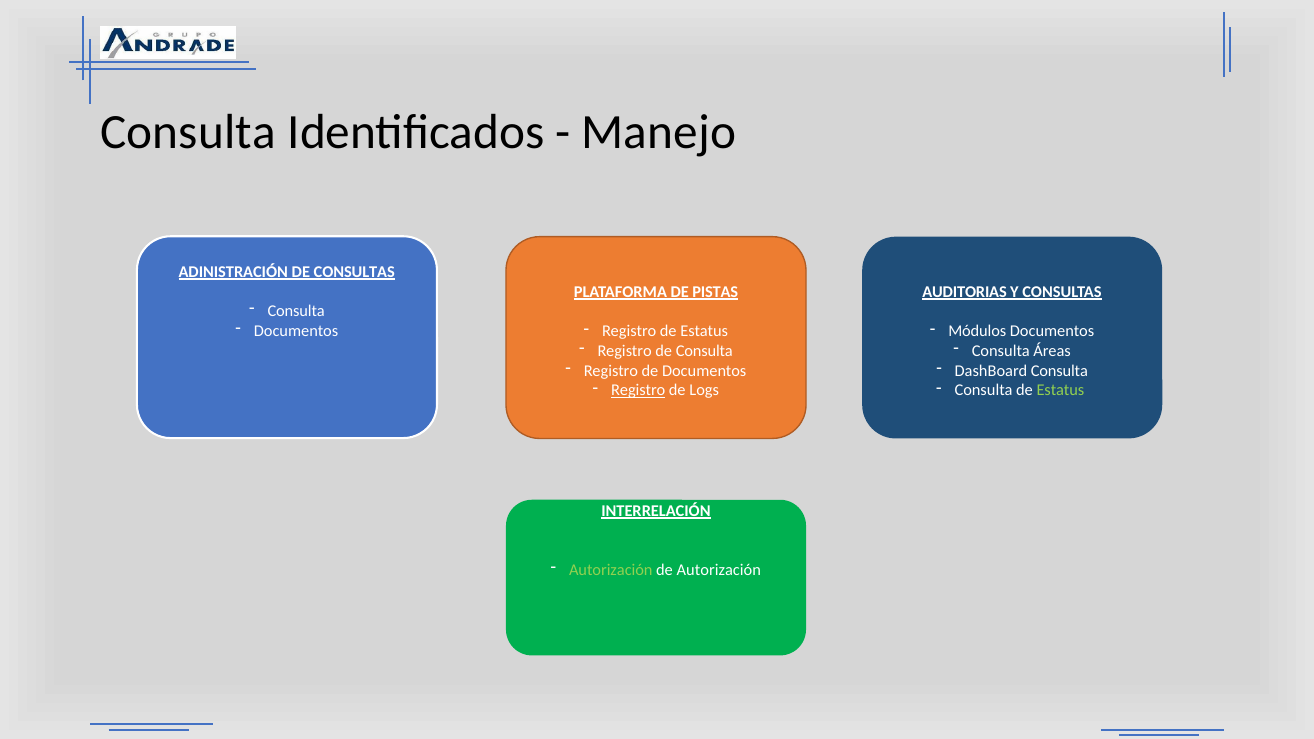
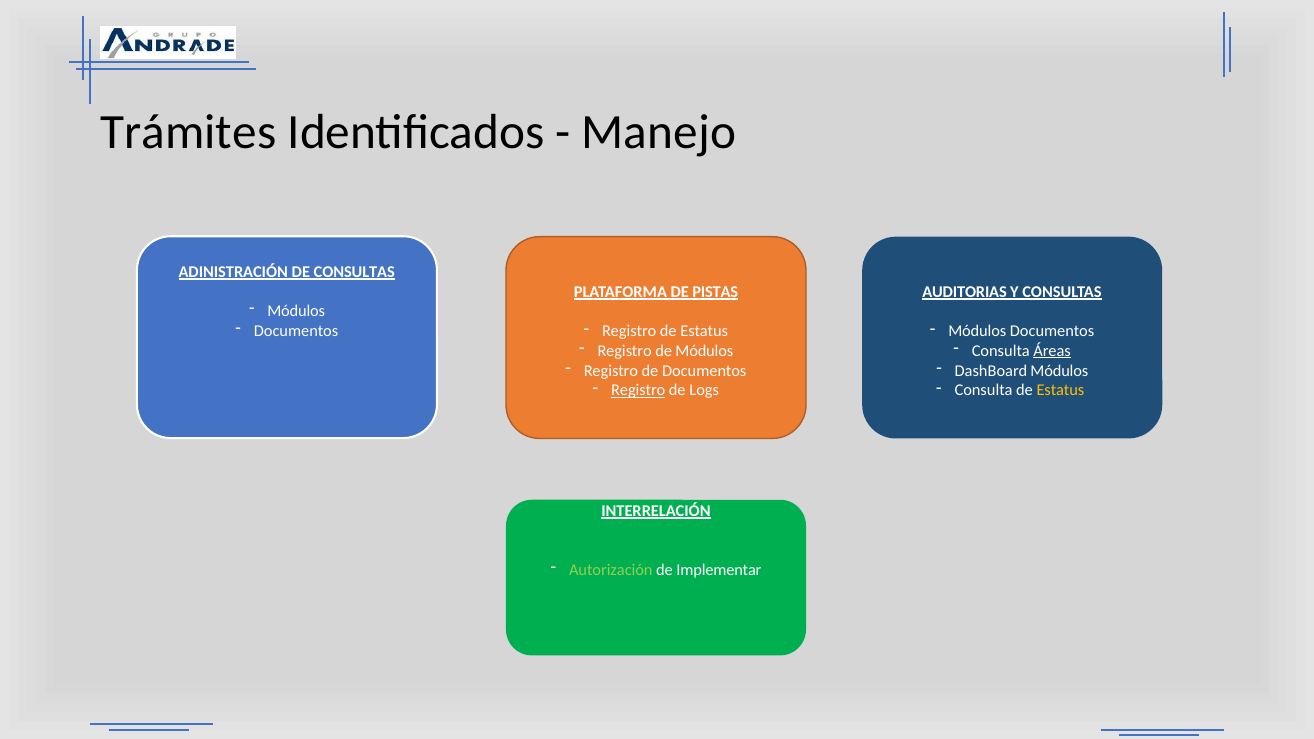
Consulta at (188, 133): Consulta -> Trámites
Consulta at (296, 311): Consulta -> Módulos
de Consulta: Consulta -> Módulos
Áreas underline: none -> present
DashBoard Consulta: Consulta -> Módulos
Estatus at (1060, 390) colour: light green -> yellow
de Autorización: Autorización -> Implementar
